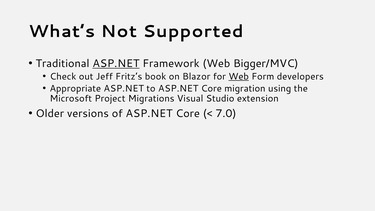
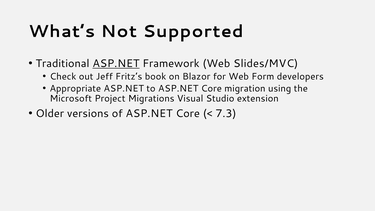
Bigger/MVC: Bigger/MVC -> Slides/MVC
Web at (239, 76) underline: present -> none
7.0: 7.0 -> 7.3
